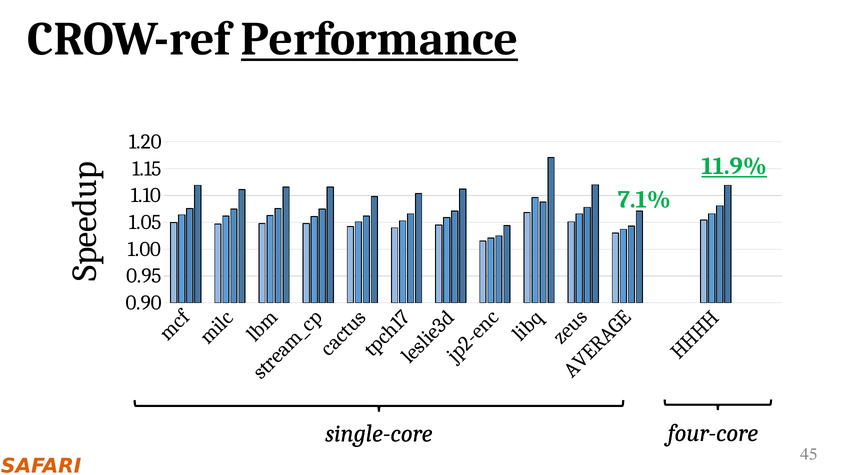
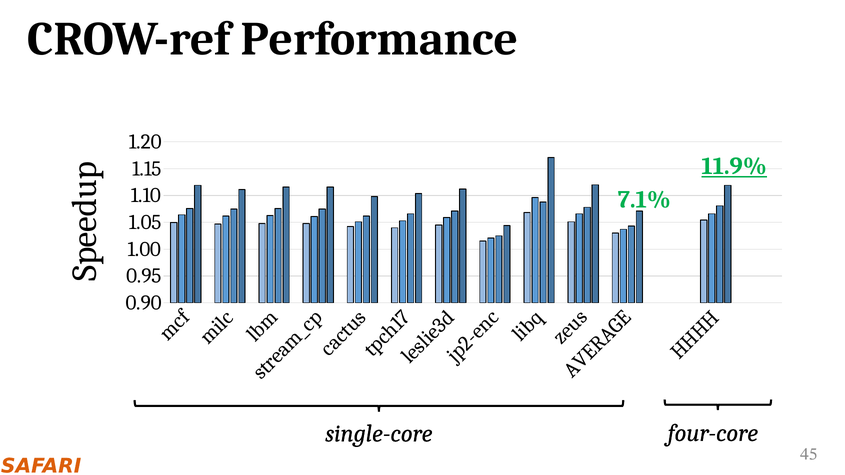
Performance underline: present -> none
